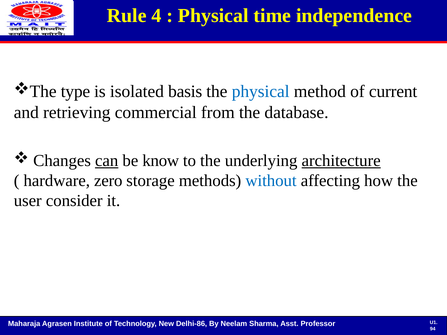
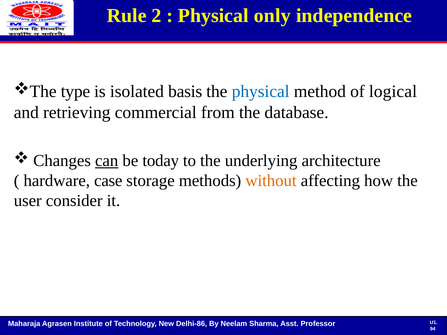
4: 4 -> 2
time: time -> only
current: current -> logical
know: know -> today
architecture underline: present -> none
zero: zero -> case
without colour: blue -> orange
